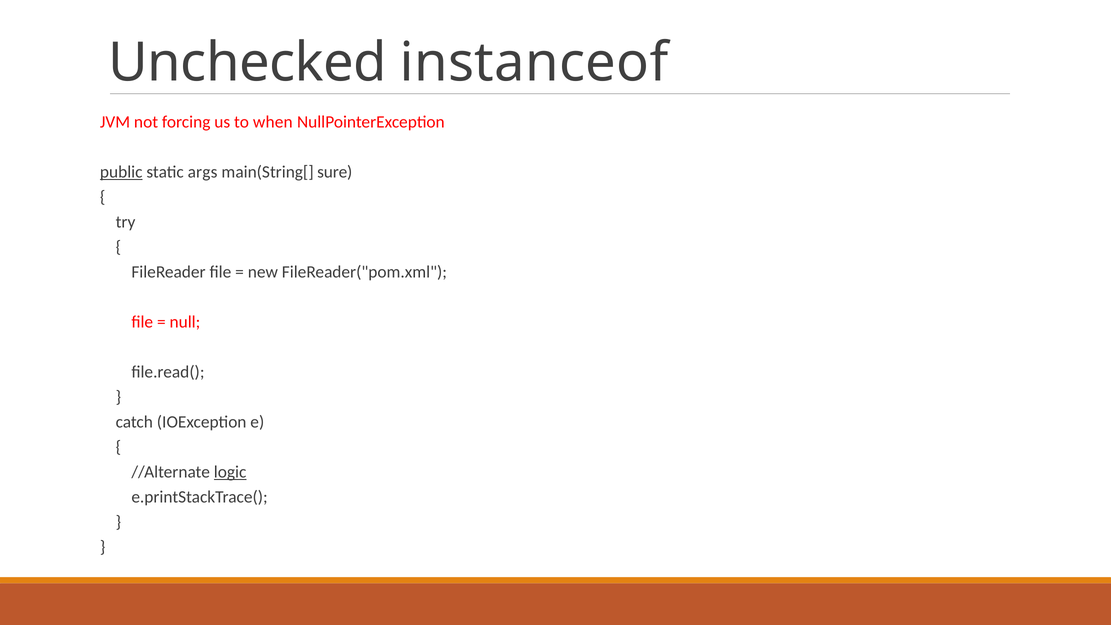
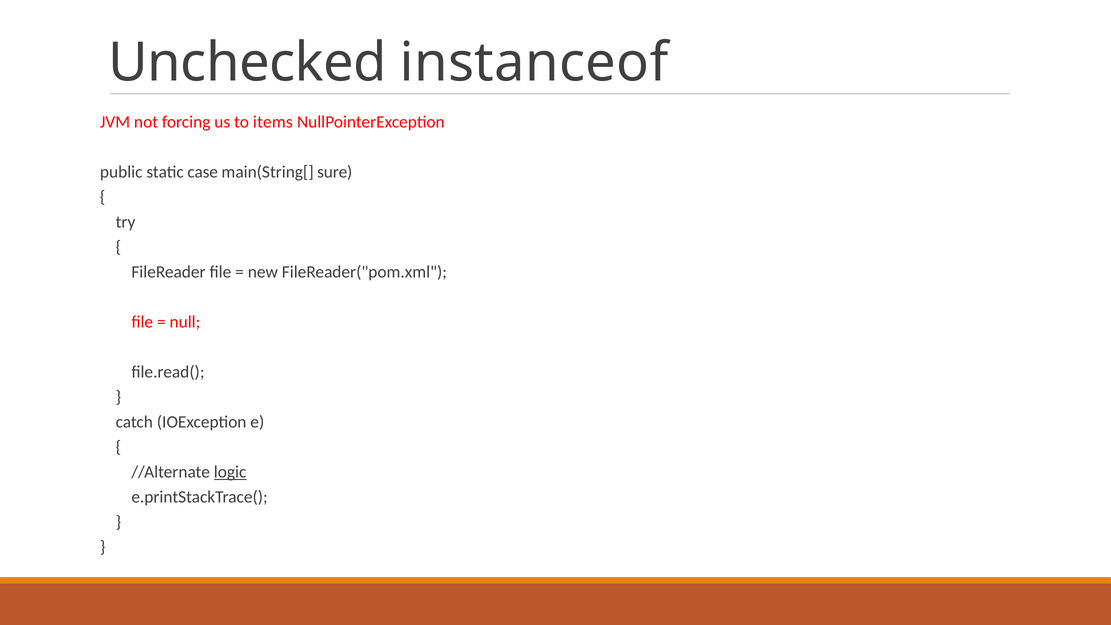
when: when -> items
public underline: present -> none
args: args -> case
